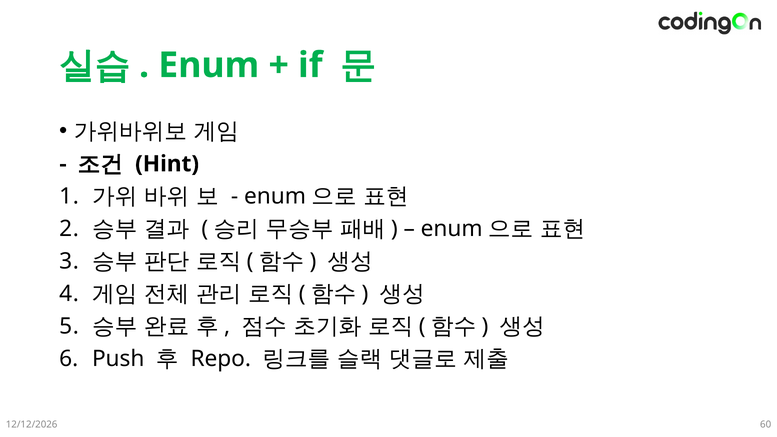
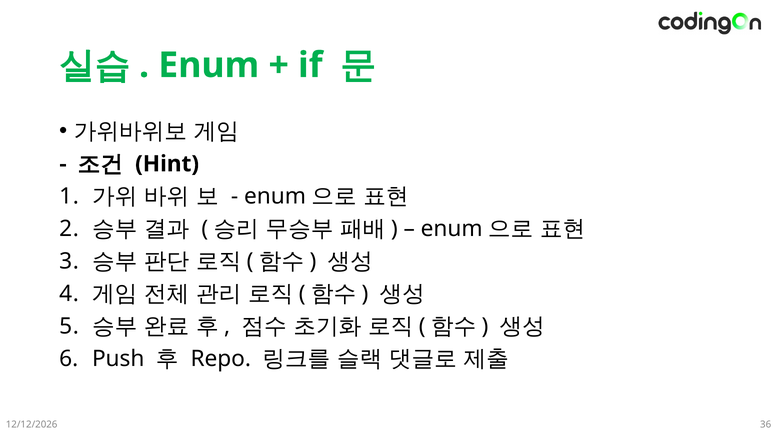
60: 60 -> 36
